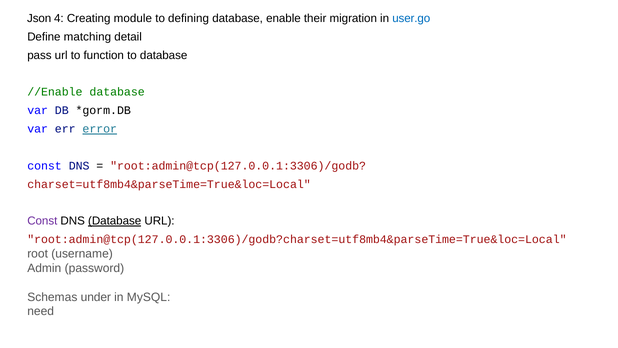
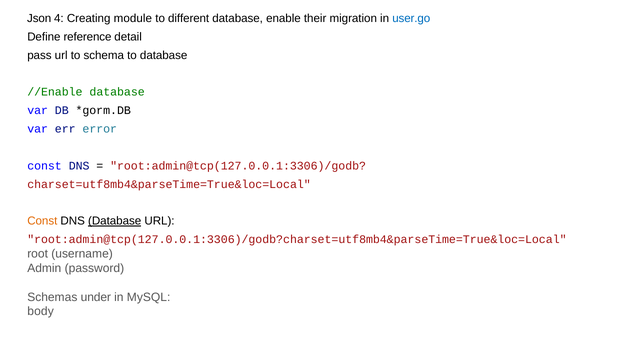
defining: defining -> different
matching: matching -> reference
function: function -> schema
error underline: present -> none
Const at (42, 221) colour: purple -> orange
need: need -> body
